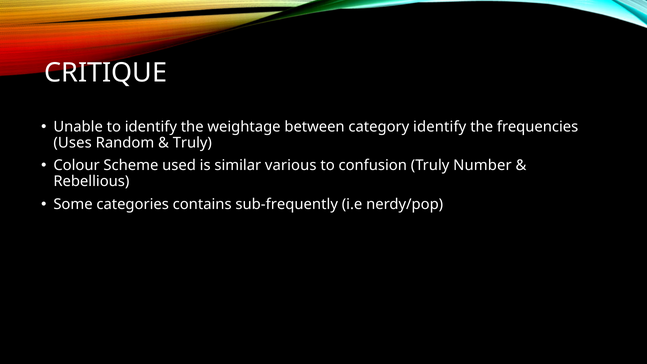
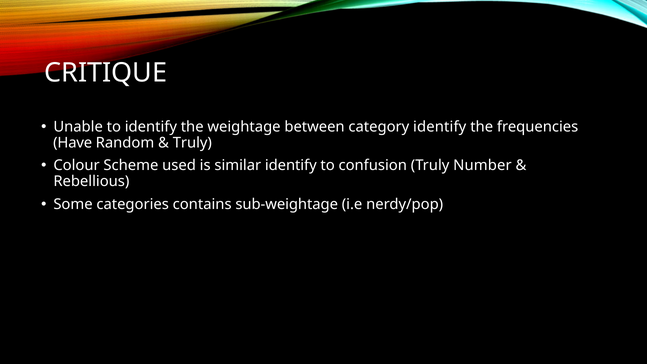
Uses: Uses -> Have
similar various: various -> identify
sub-frequently: sub-frequently -> sub-weightage
